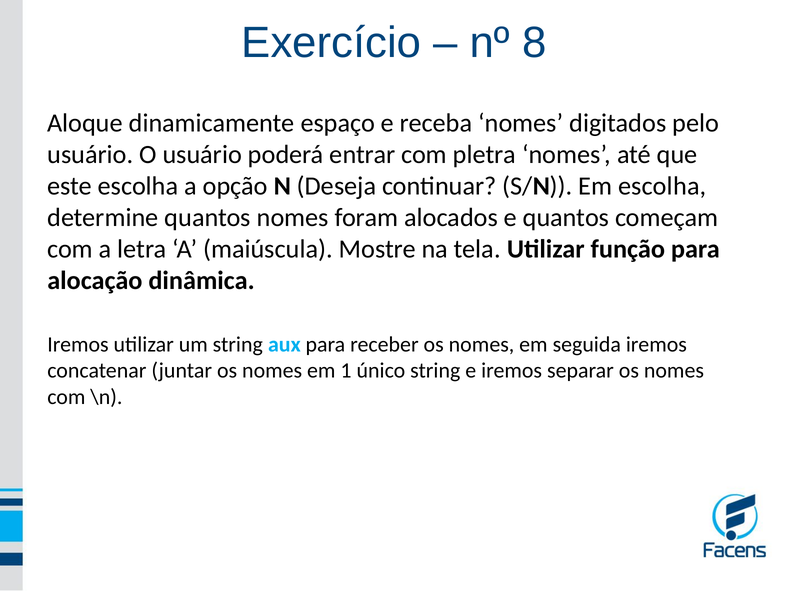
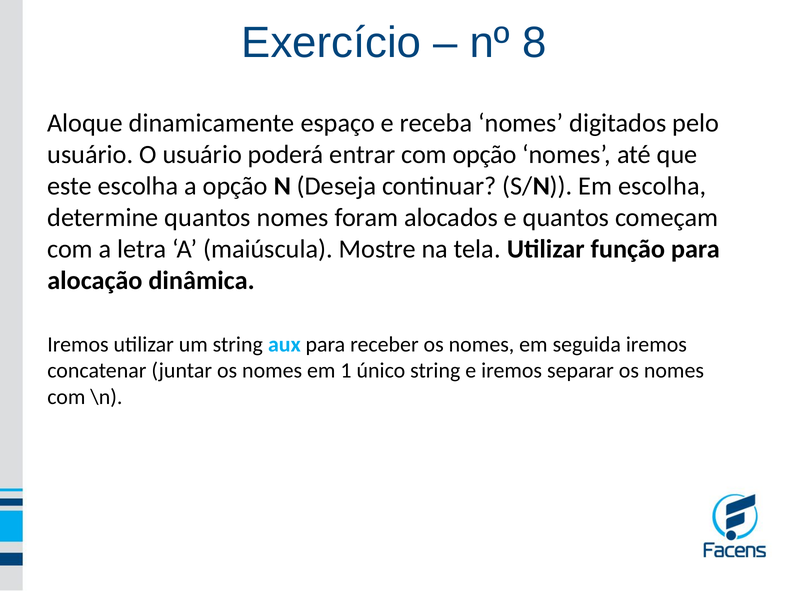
com pletra: pletra -> opção
